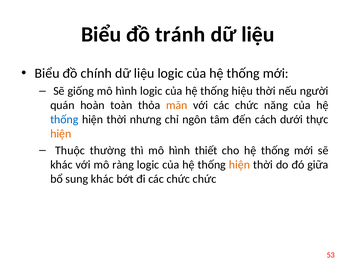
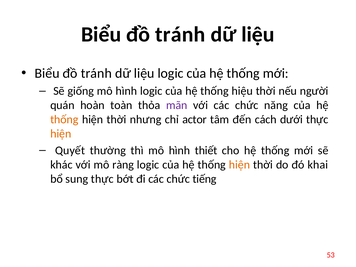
chính at (96, 73): chính -> tránh
mãn colour: orange -> purple
thống at (64, 120) colour: blue -> orange
ngôn: ngôn -> actor
Thuộc: Thuộc -> Quyết
giữa: giữa -> khai
sung khác: khác -> thực
chức chức: chức -> tiếng
